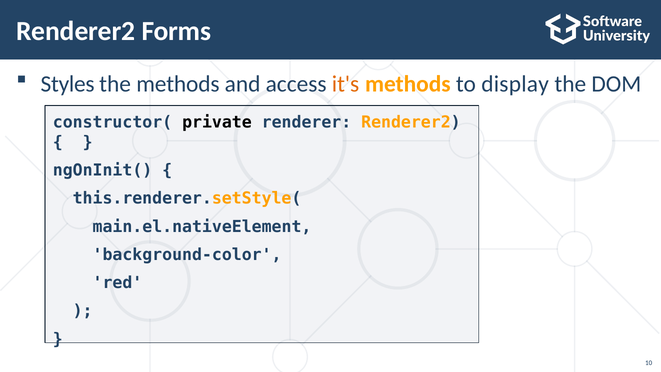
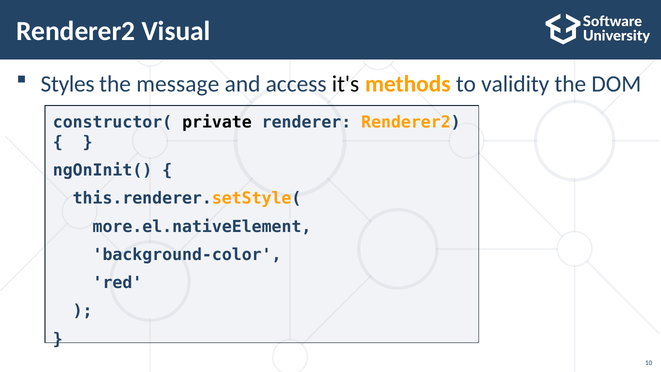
Forms: Forms -> Visual
the methods: methods -> message
it's colour: orange -> black
display: display -> validity
main.el.nativeElement: main.el.nativeElement -> more.el.nativeElement
